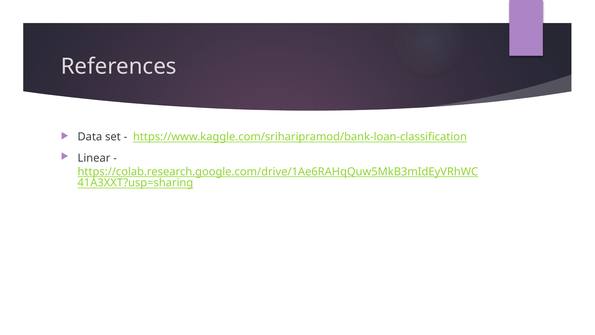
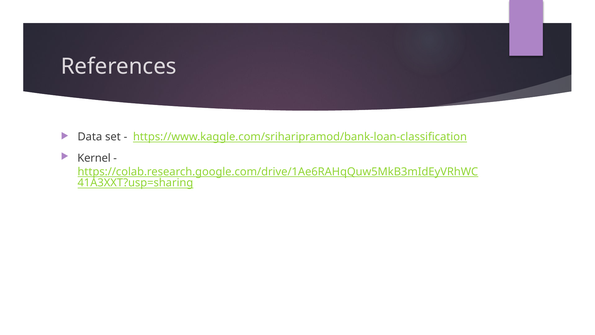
Linear: Linear -> Kernel
